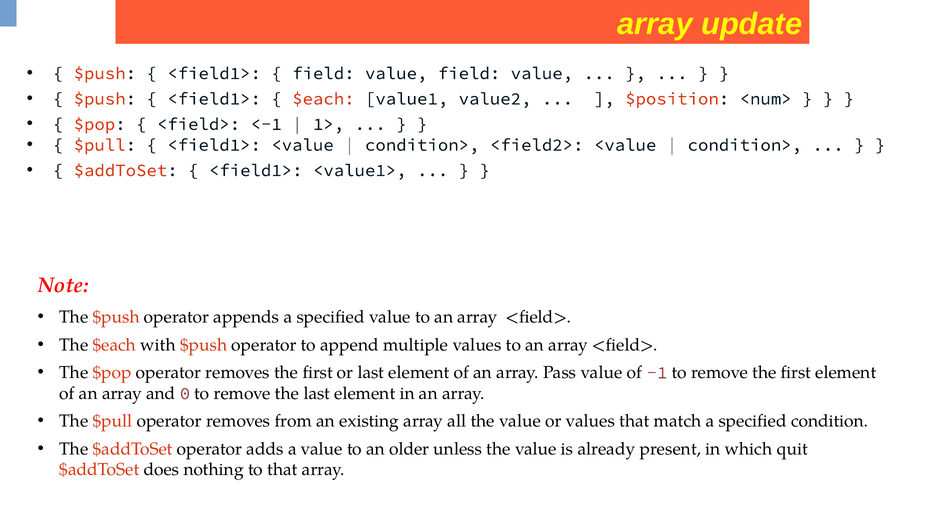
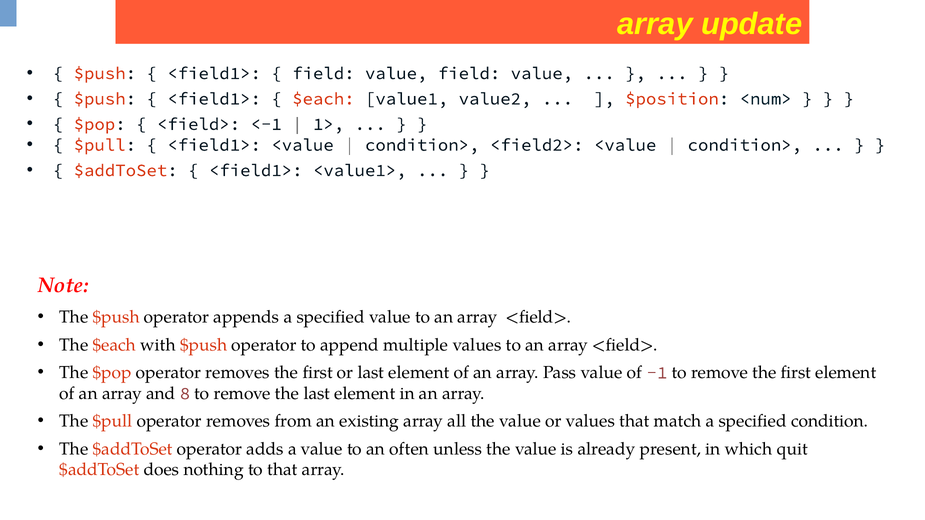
0: 0 -> 8
older: older -> often
